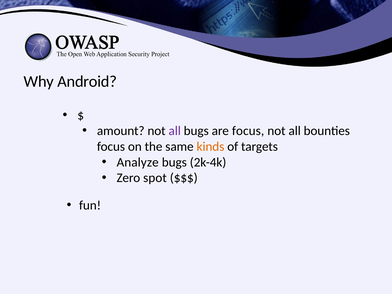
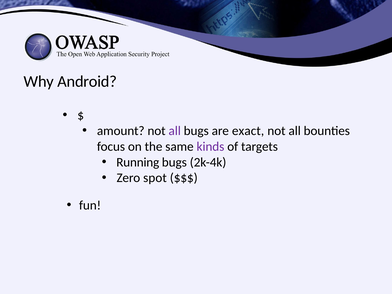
are focus: focus -> exact
kinds colour: orange -> purple
Analyze: Analyze -> Running
